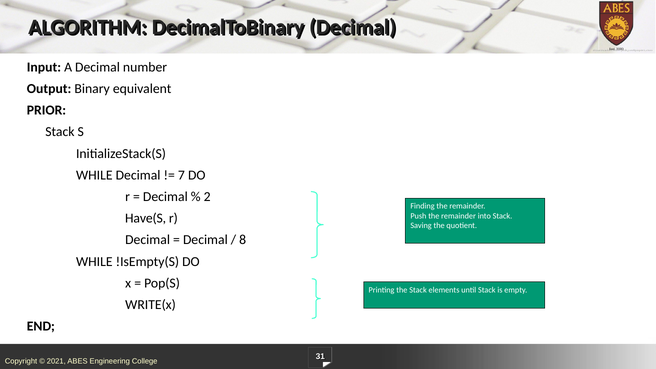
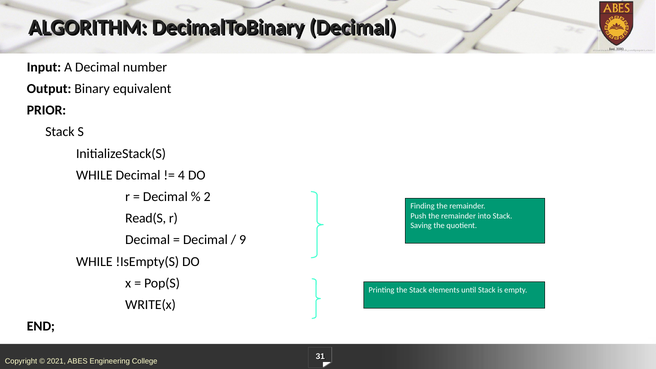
7: 7 -> 4
Have(S: Have(S -> Read(S
8: 8 -> 9
